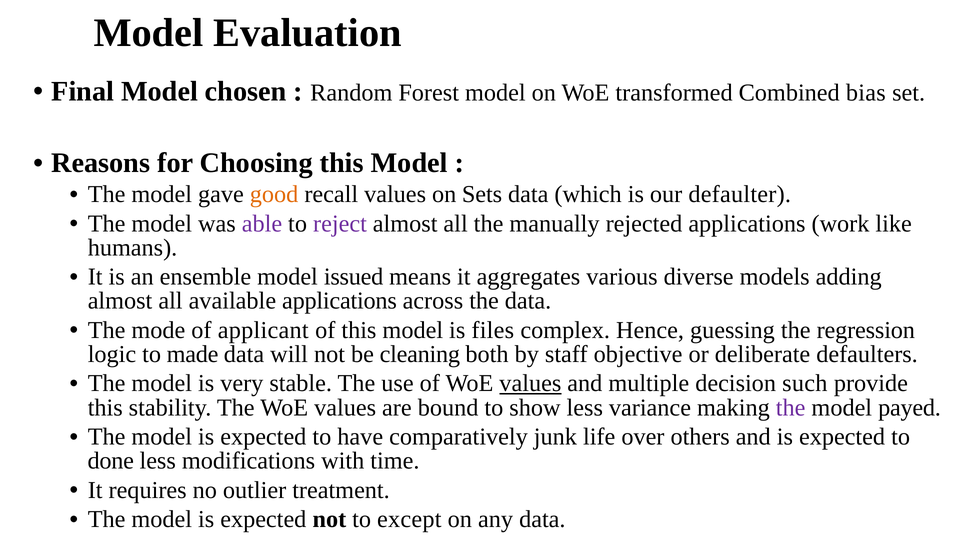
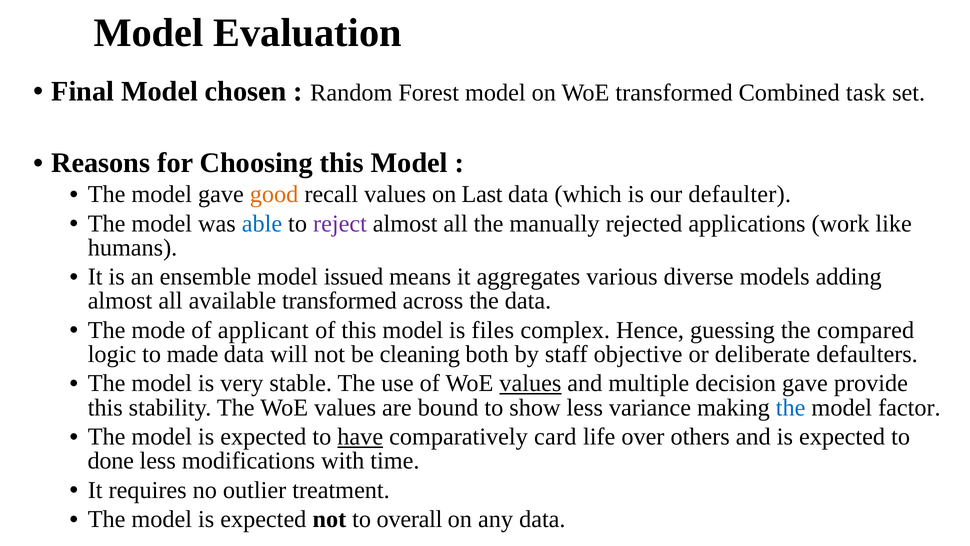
bias: bias -> task
Sets: Sets -> Last
able colour: purple -> blue
available applications: applications -> transformed
regression: regression -> compared
decision such: such -> gave
the at (791, 407) colour: purple -> blue
payed: payed -> factor
have underline: none -> present
junk: junk -> card
except: except -> overall
